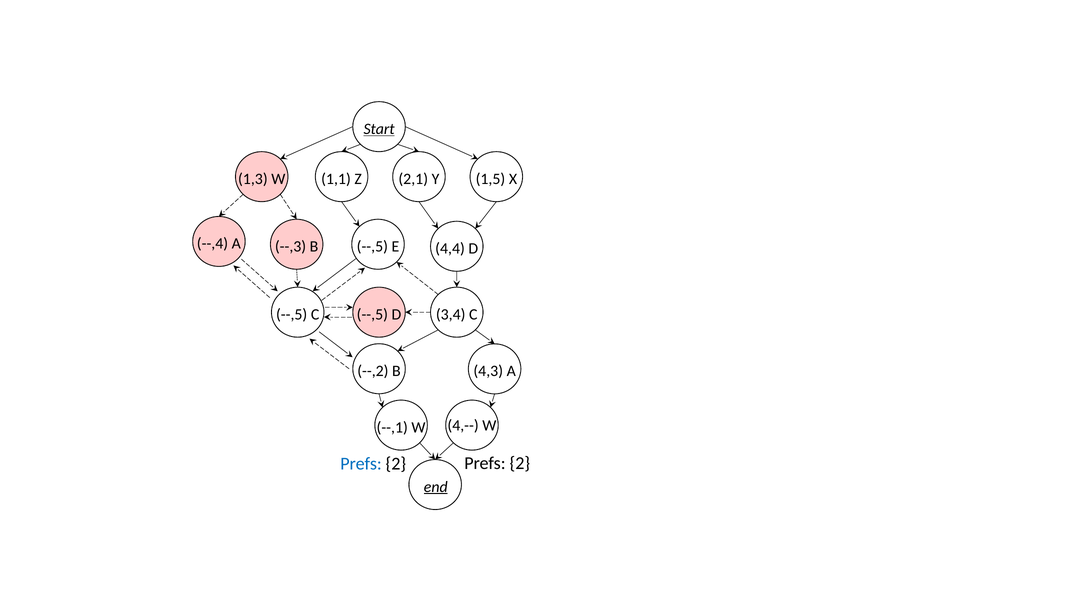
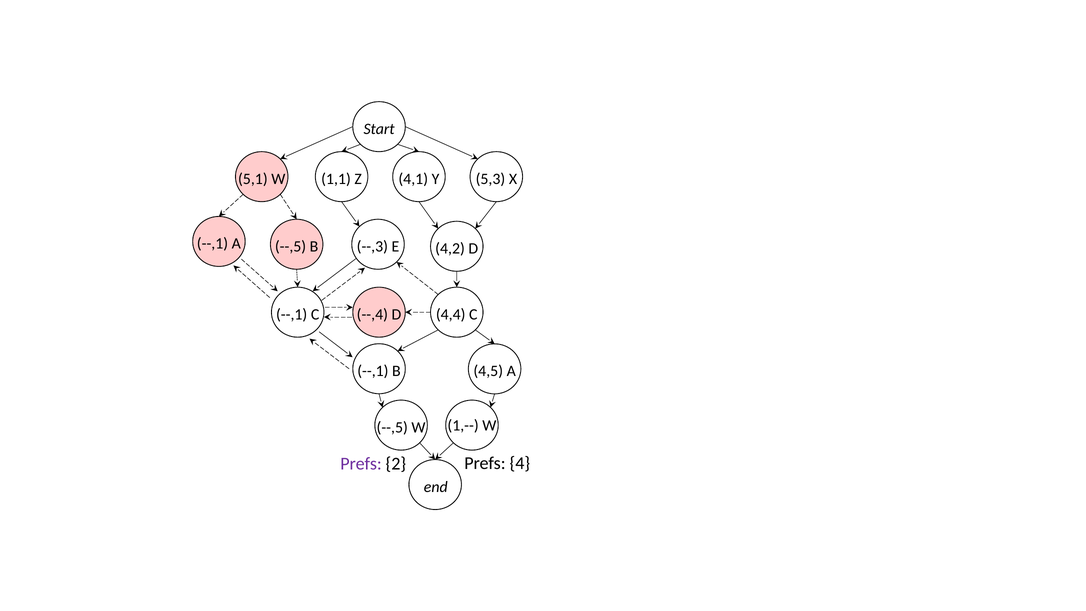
Start underline: present -> none
1,3: 1,3 -> 5,1
2,1: 2,1 -> 4,1
1,5: 1,5 -> 5,3
--,4 at (212, 244): --,4 -> --,1
A --,3: --,3 -> --,5
--,5 at (372, 246): --,5 -> --,3
4,4: 4,4 -> 4,2
--,5 at (292, 314): --,5 -> --,1
--,5 at (372, 314): --,5 -> --,4
3,4: 3,4 -> 4,4
--,2 at (373, 371): --,2 -> --,1
4,3: 4,3 -> 4,5
--,1 at (392, 427): --,1 -> --,5
4,--: 4,-- -> 1,--
2 at (520, 463): 2 -> 4
Prefs at (361, 464) colour: blue -> purple
end underline: present -> none
